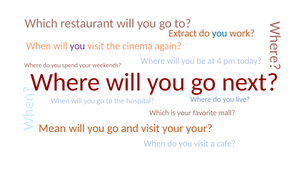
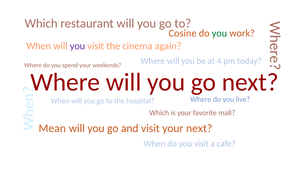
Extract: Extract -> Cosine
you at (219, 33) colour: blue -> green
your your: your -> next
